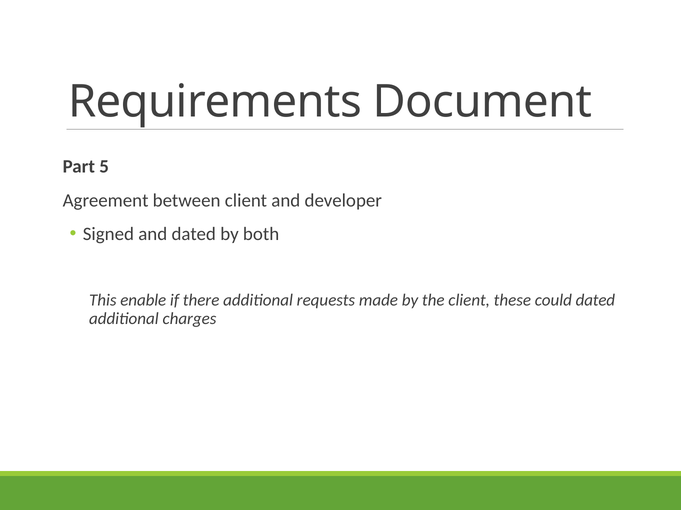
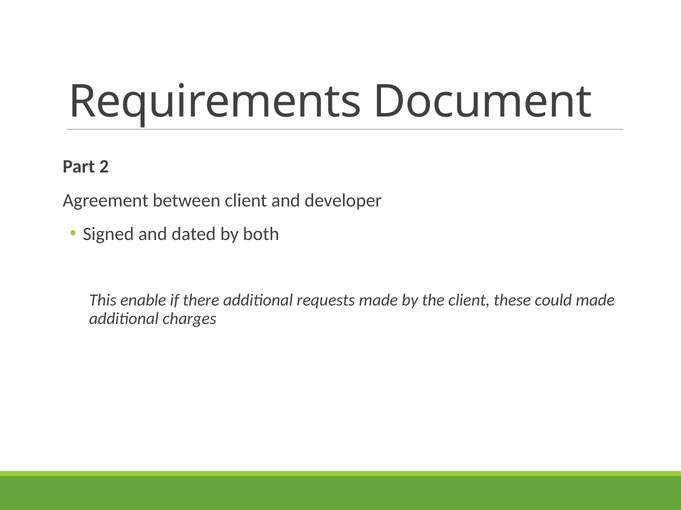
5: 5 -> 2
could dated: dated -> made
